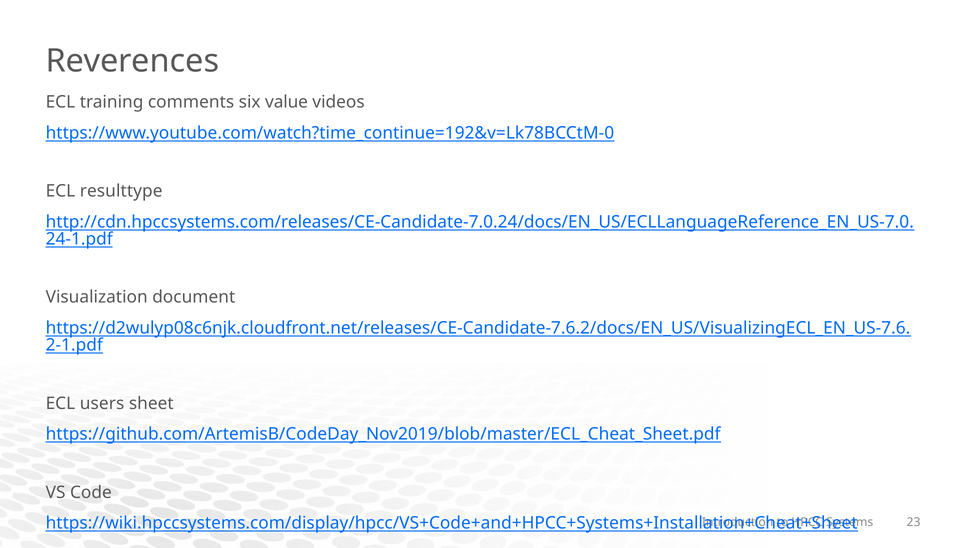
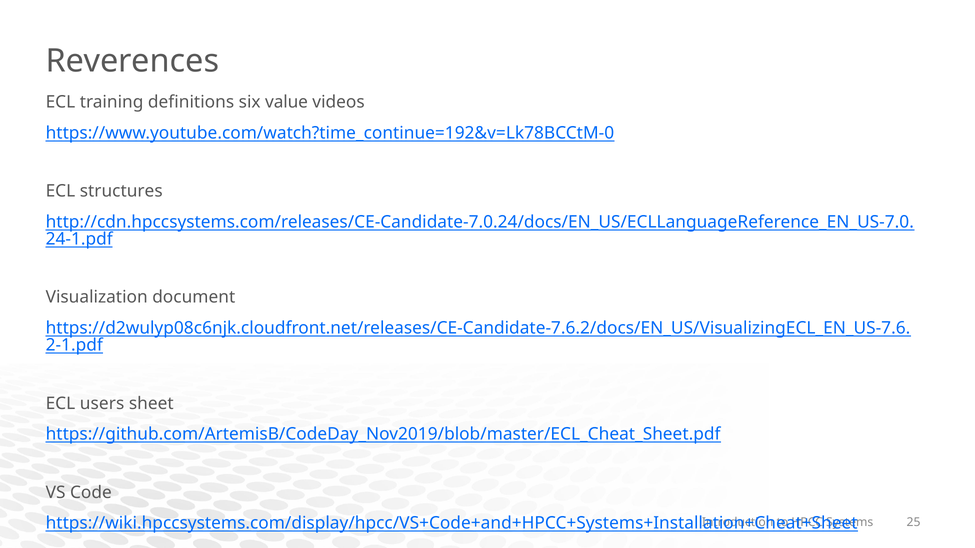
comments: comments -> definitions
resulttype: resulttype -> structures
23: 23 -> 25
